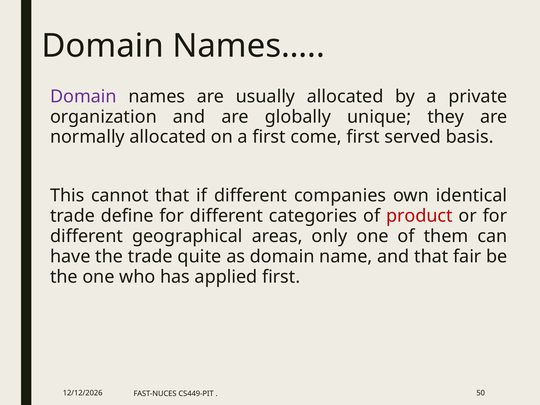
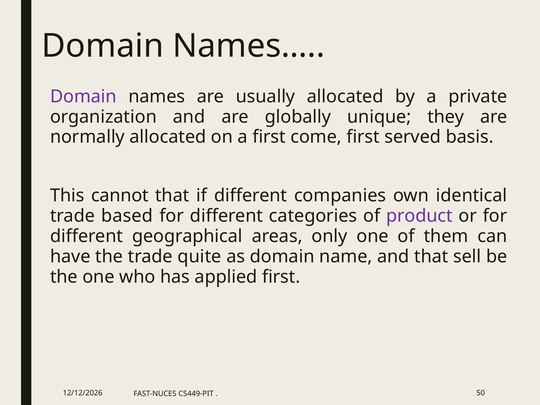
define: define -> based
product colour: red -> purple
fair: fair -> sell
